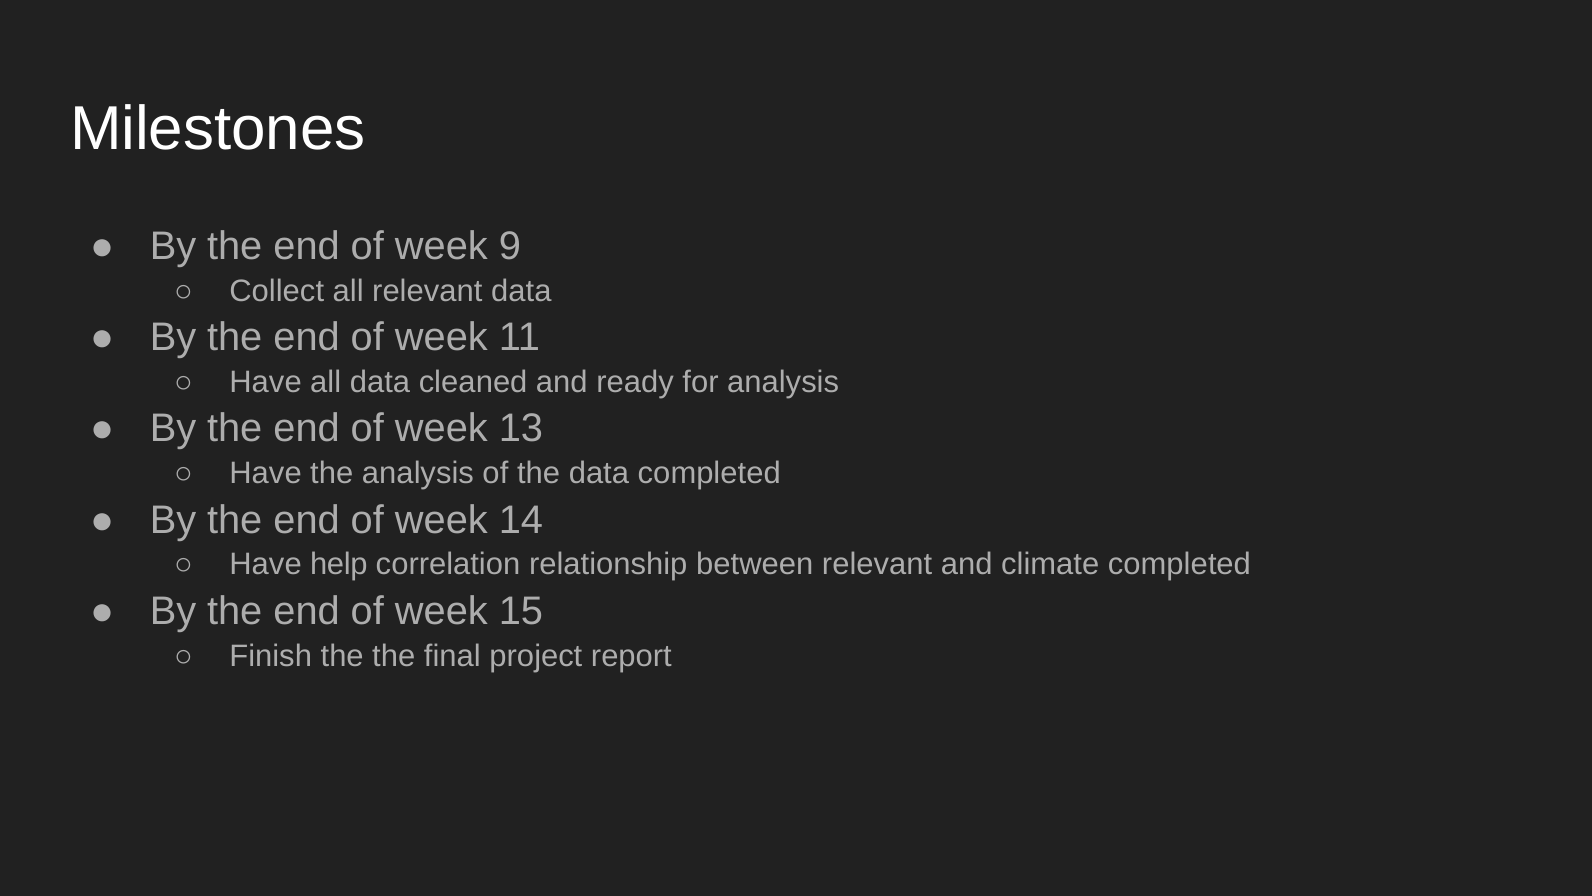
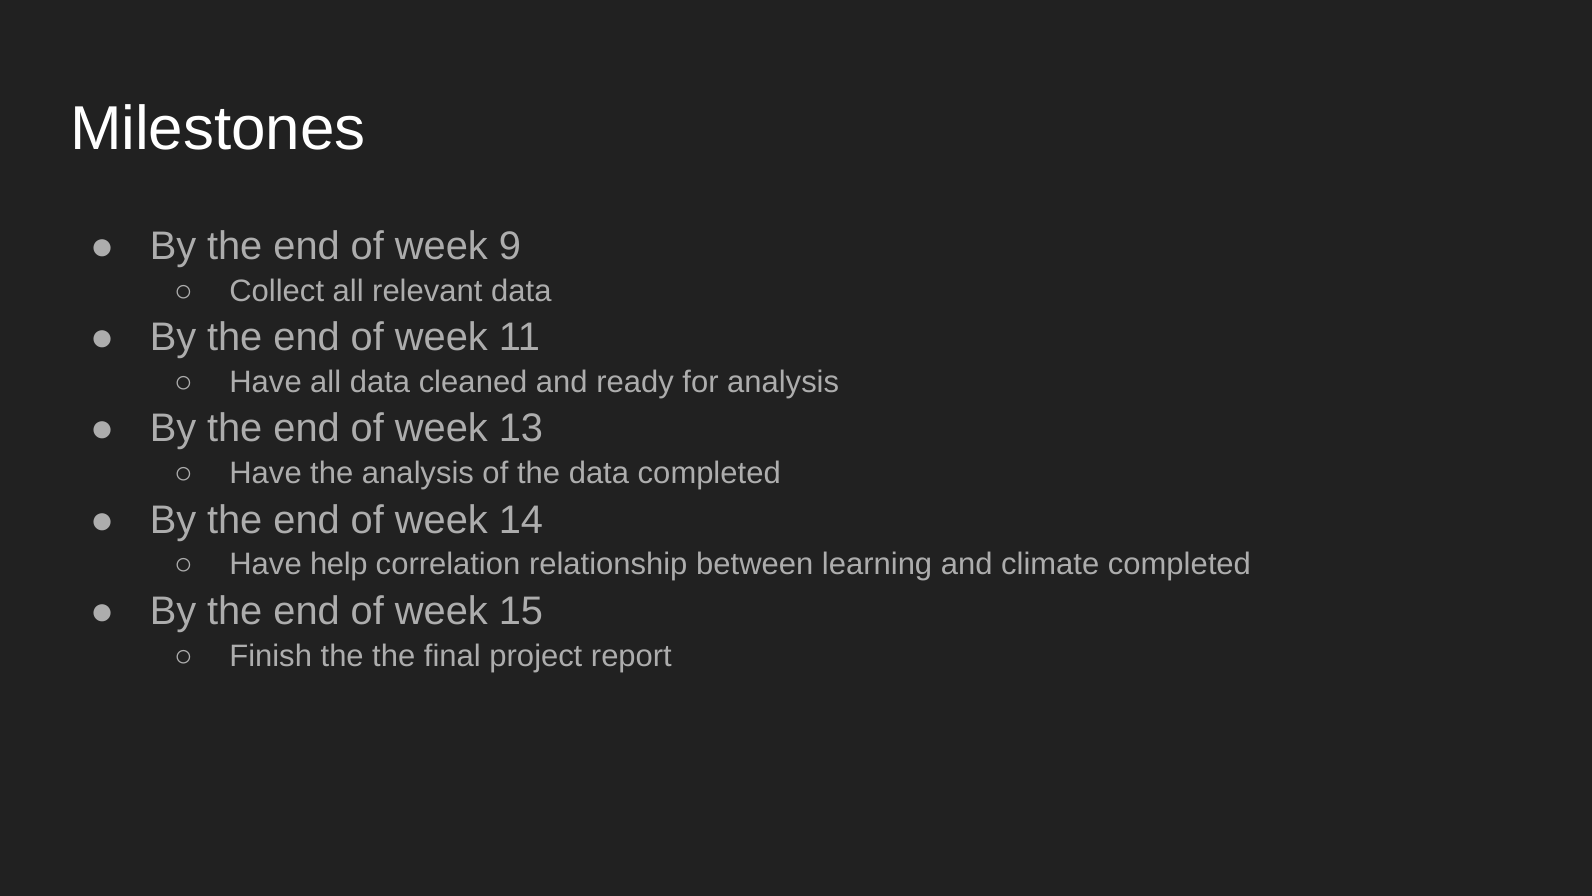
between relevant: relevant -> learning
